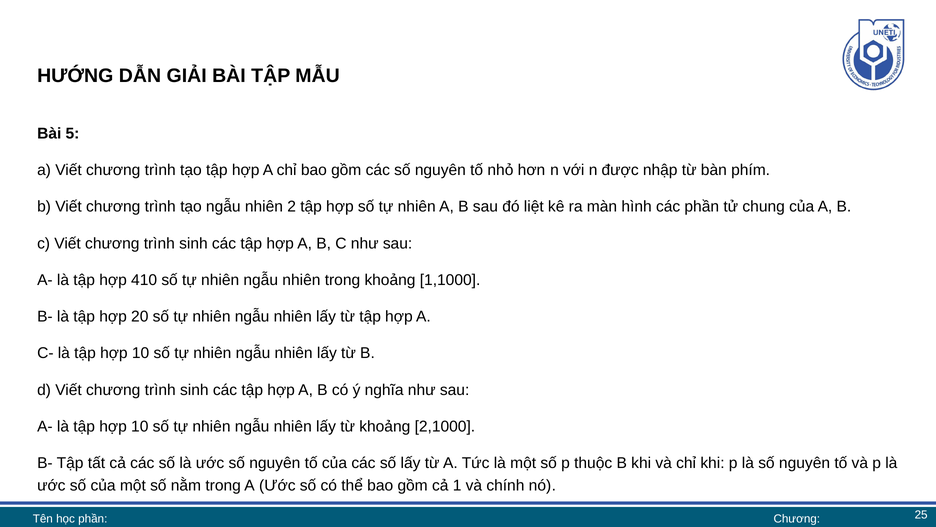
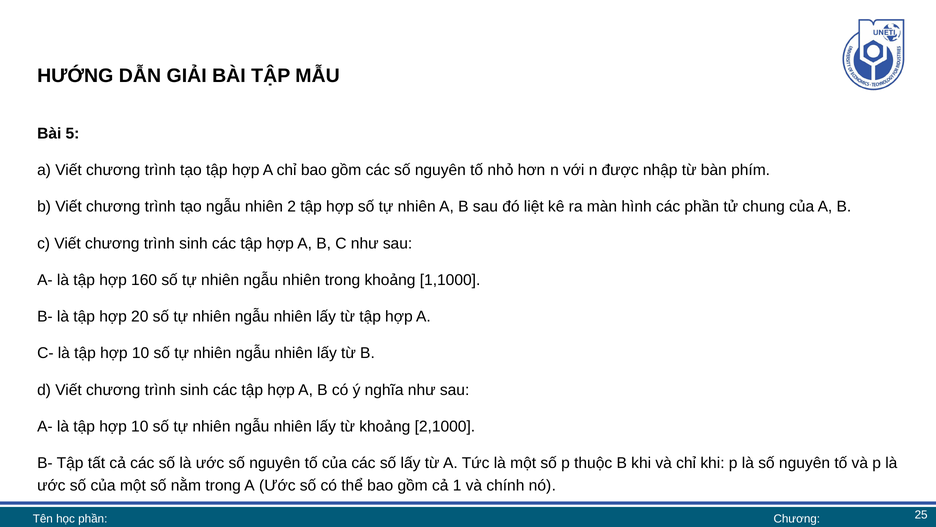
410: 410 -> 160
